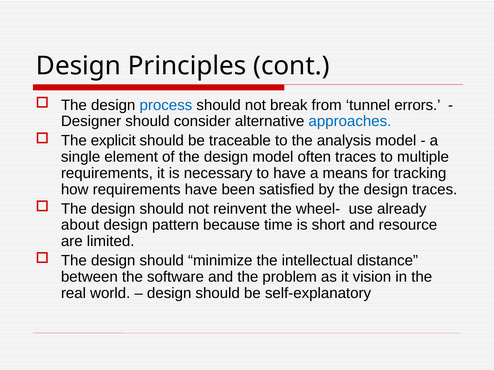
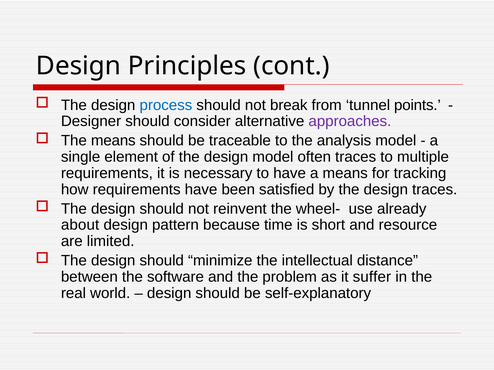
errors: errors -> points
approaches colour: blue -> purple
The explicit: explicit -> means
vision: vision -> suffer
